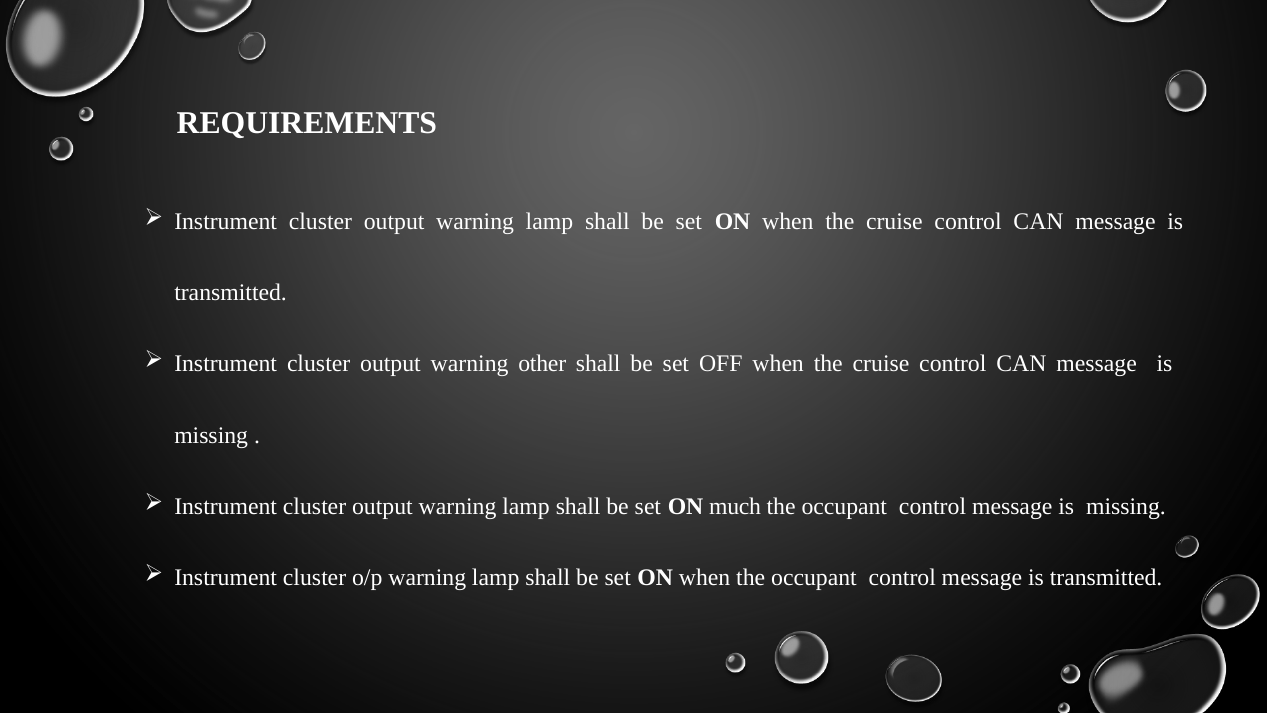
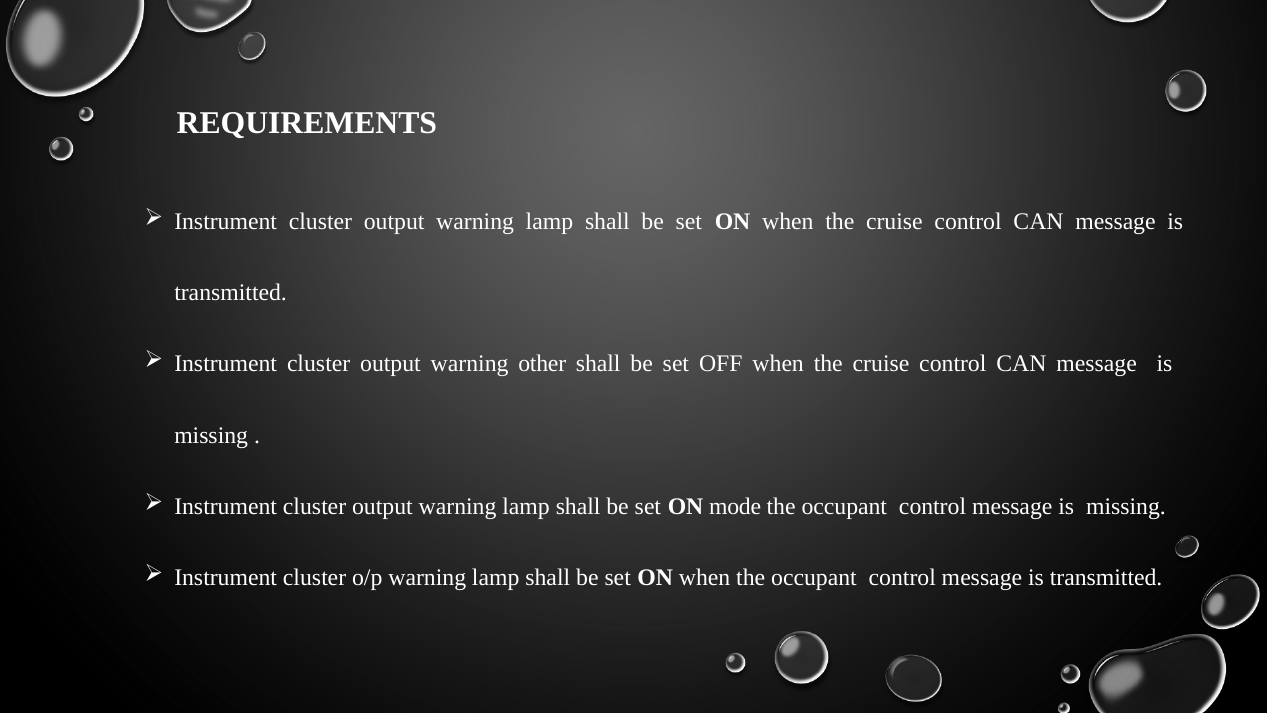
much: much -> mode
